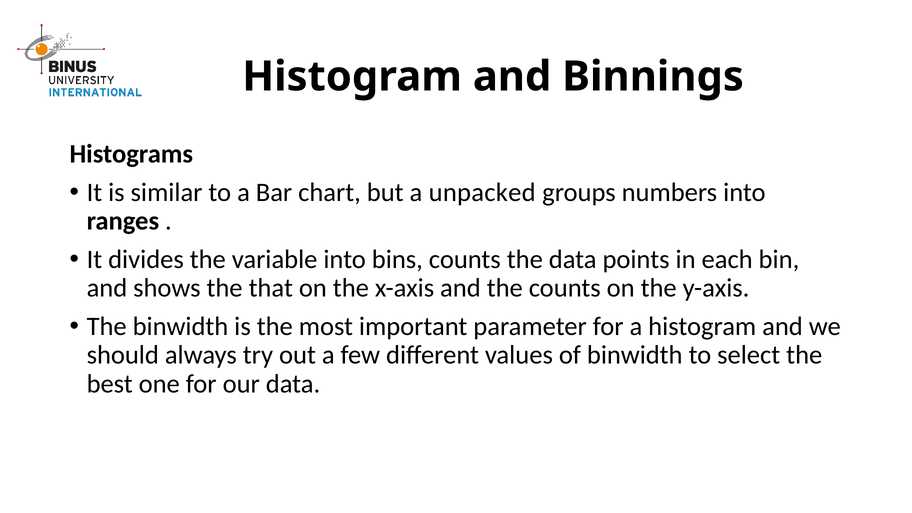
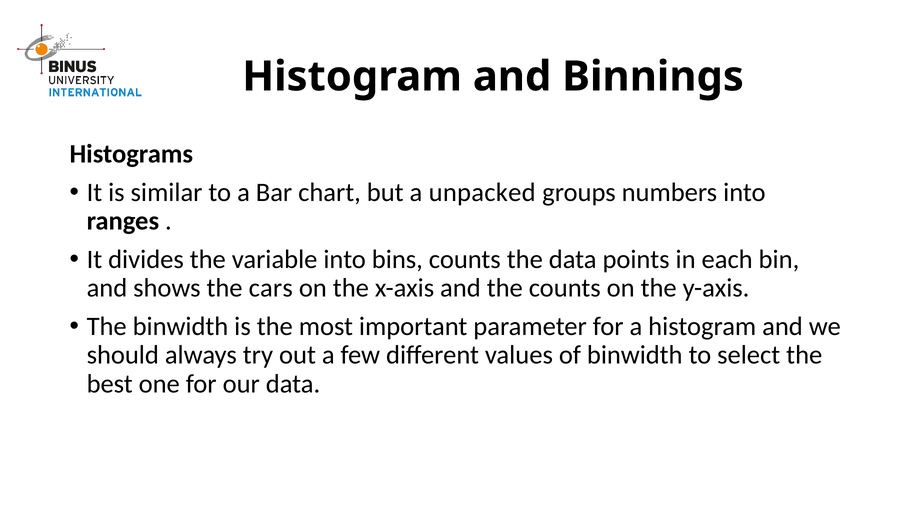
that: that -> cars
